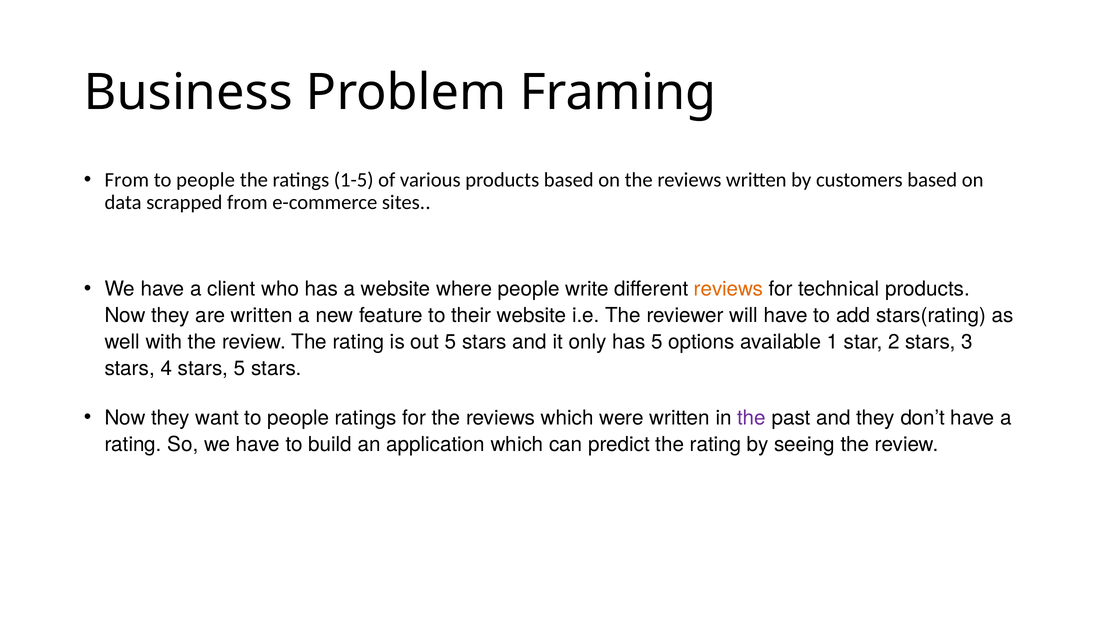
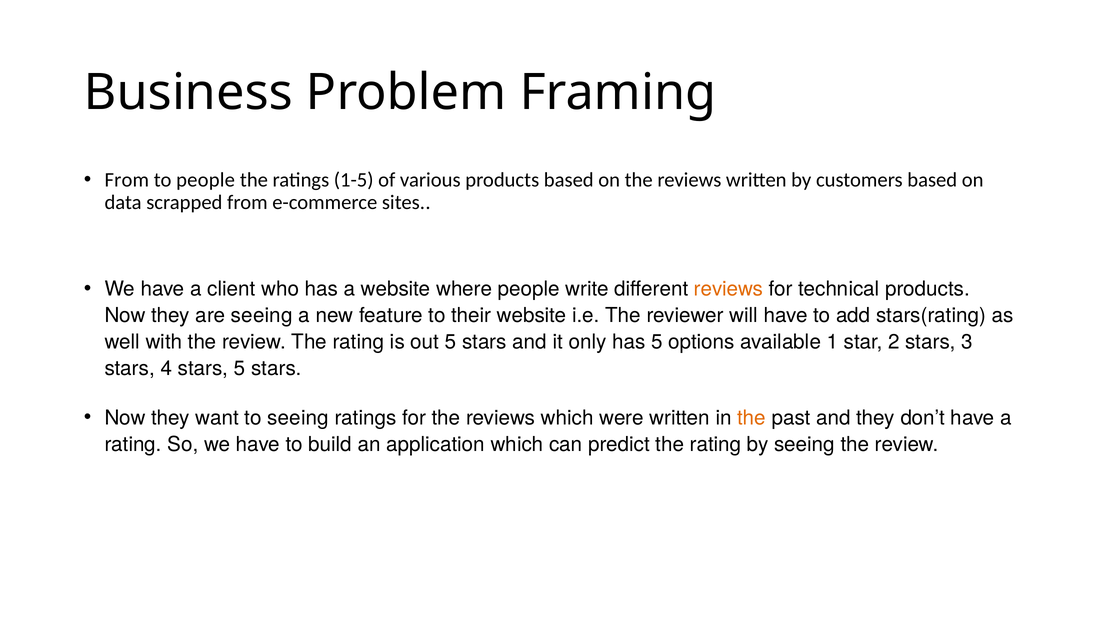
are written: written -> seeing
want to people: people -> seeing
the at (752, 418) colour: purple -> orange
